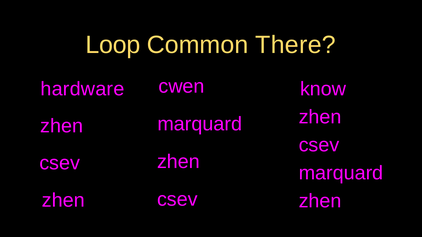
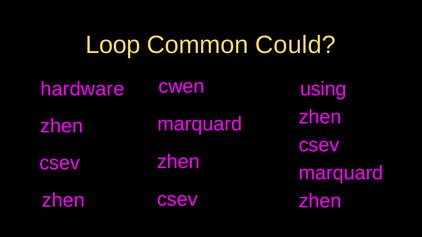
There: There -> Could
know: know -> using
